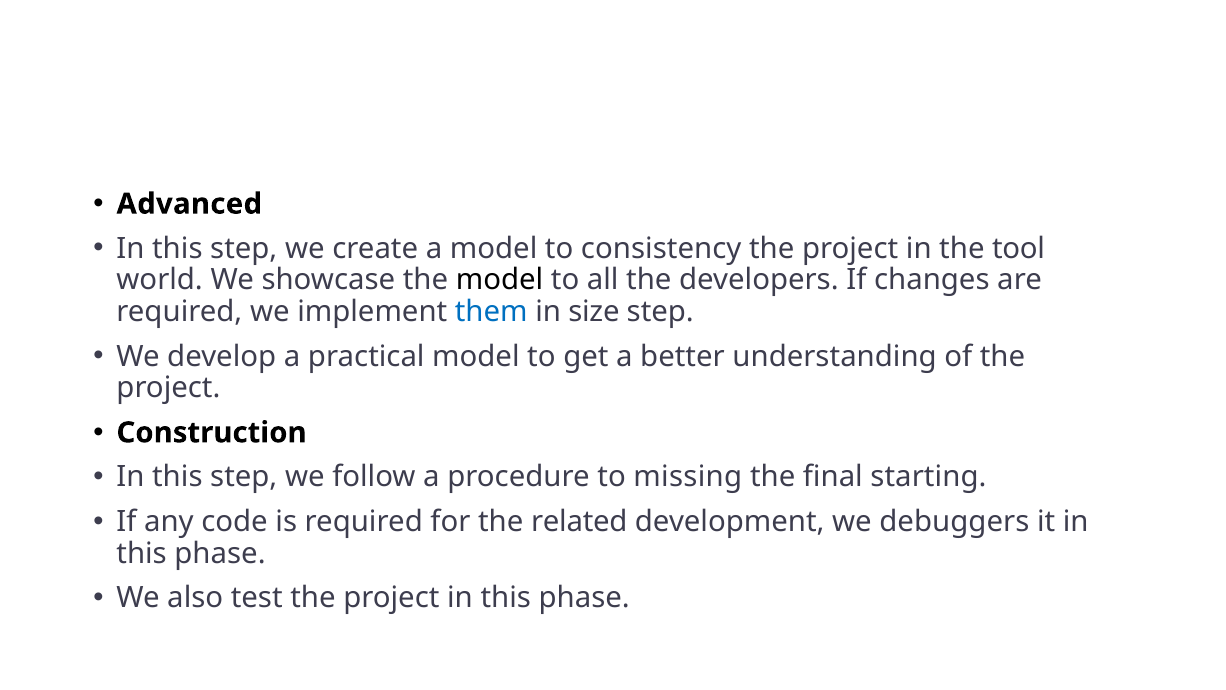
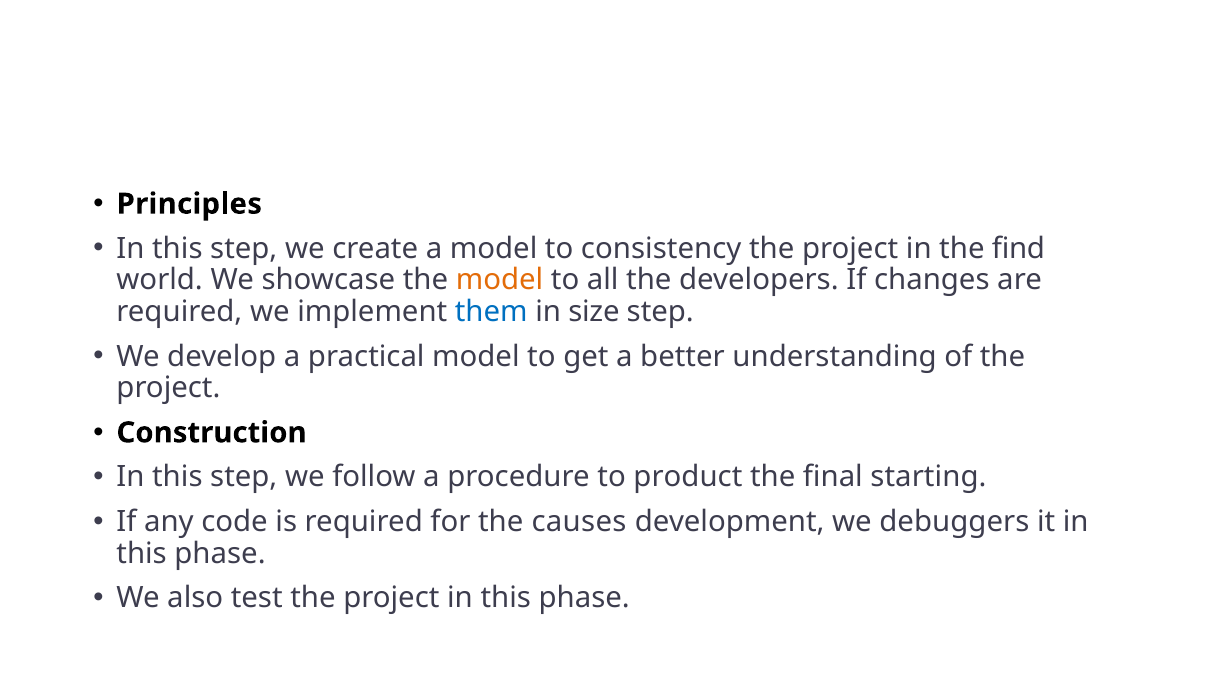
Advanced: Advanced -> Principles
tool: tool -> find
model at (500, 280) colour: black -> orange
missing: missing -> product
related: related -> causes
